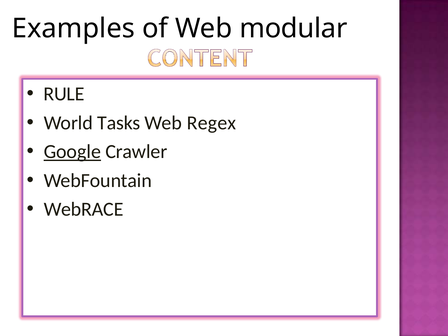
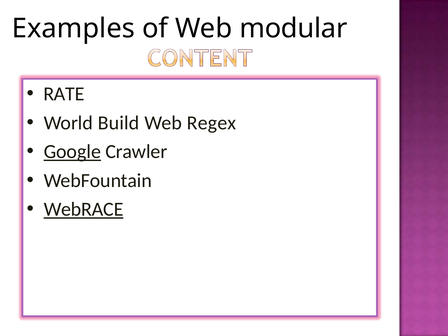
RULE: RULE -> RATE
Tasks: Tasks -> Build
WebRACE underline: none -> present
